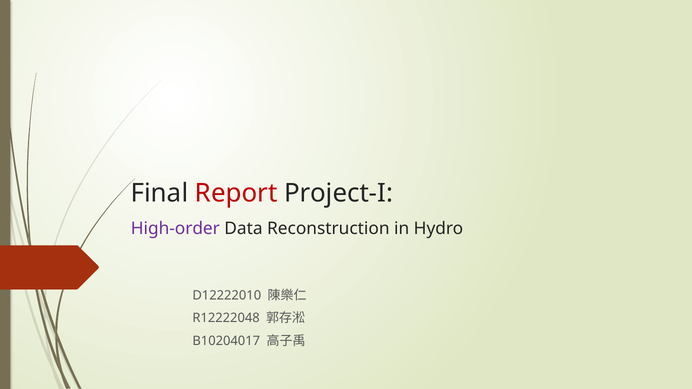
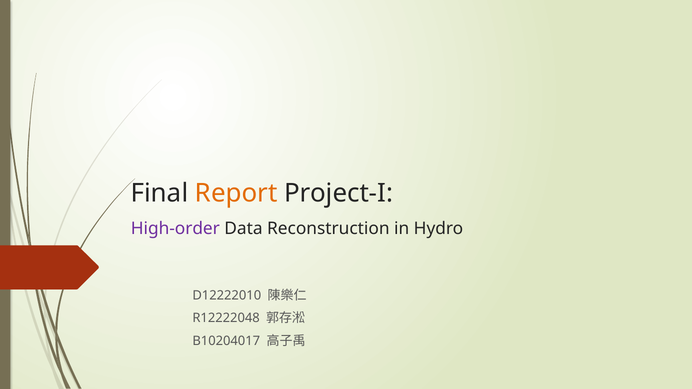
Report colour: red -> orange
